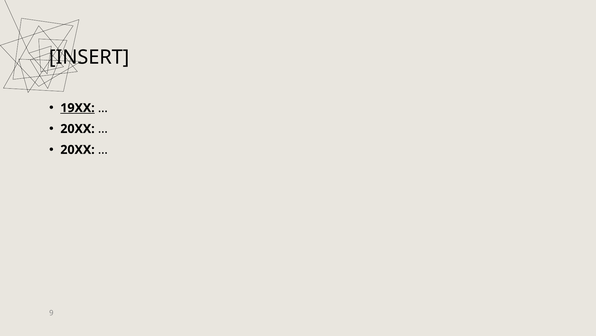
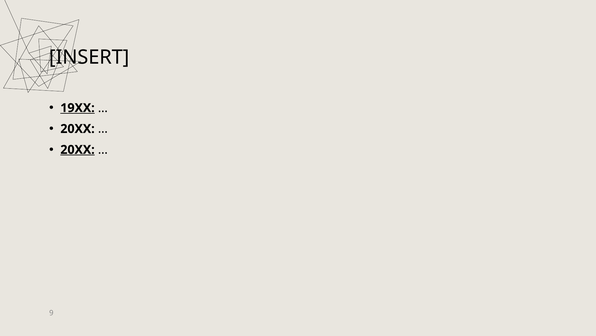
20XX at (78, 149) underline: none -> present
